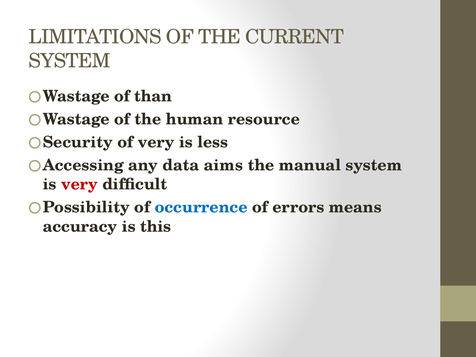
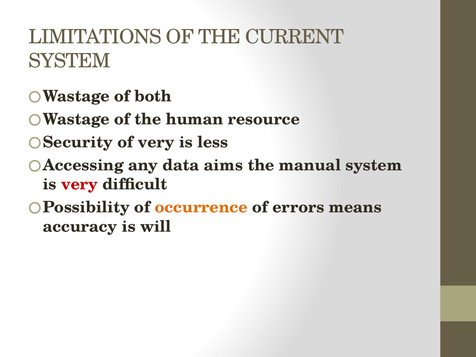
than: than -> both
occurrence colour: blue -> orange
this: this -> will
